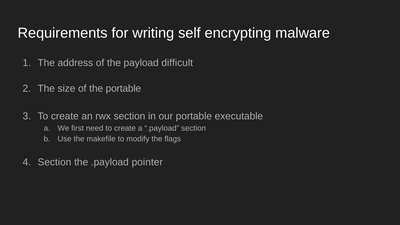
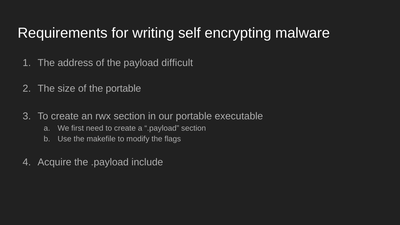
Section at (55, 162): Section -> Acquire
pointer: pointer -> include
